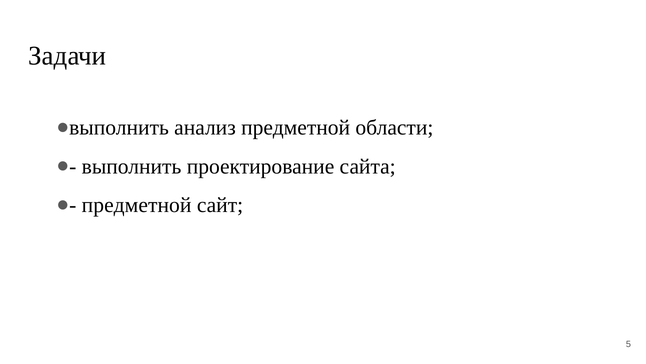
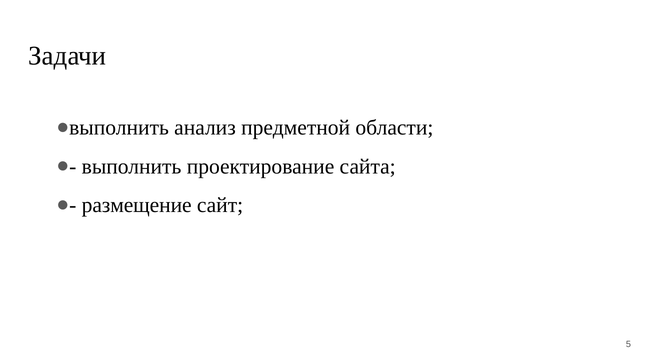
предметной at (137, 205): предметной -> размещение
